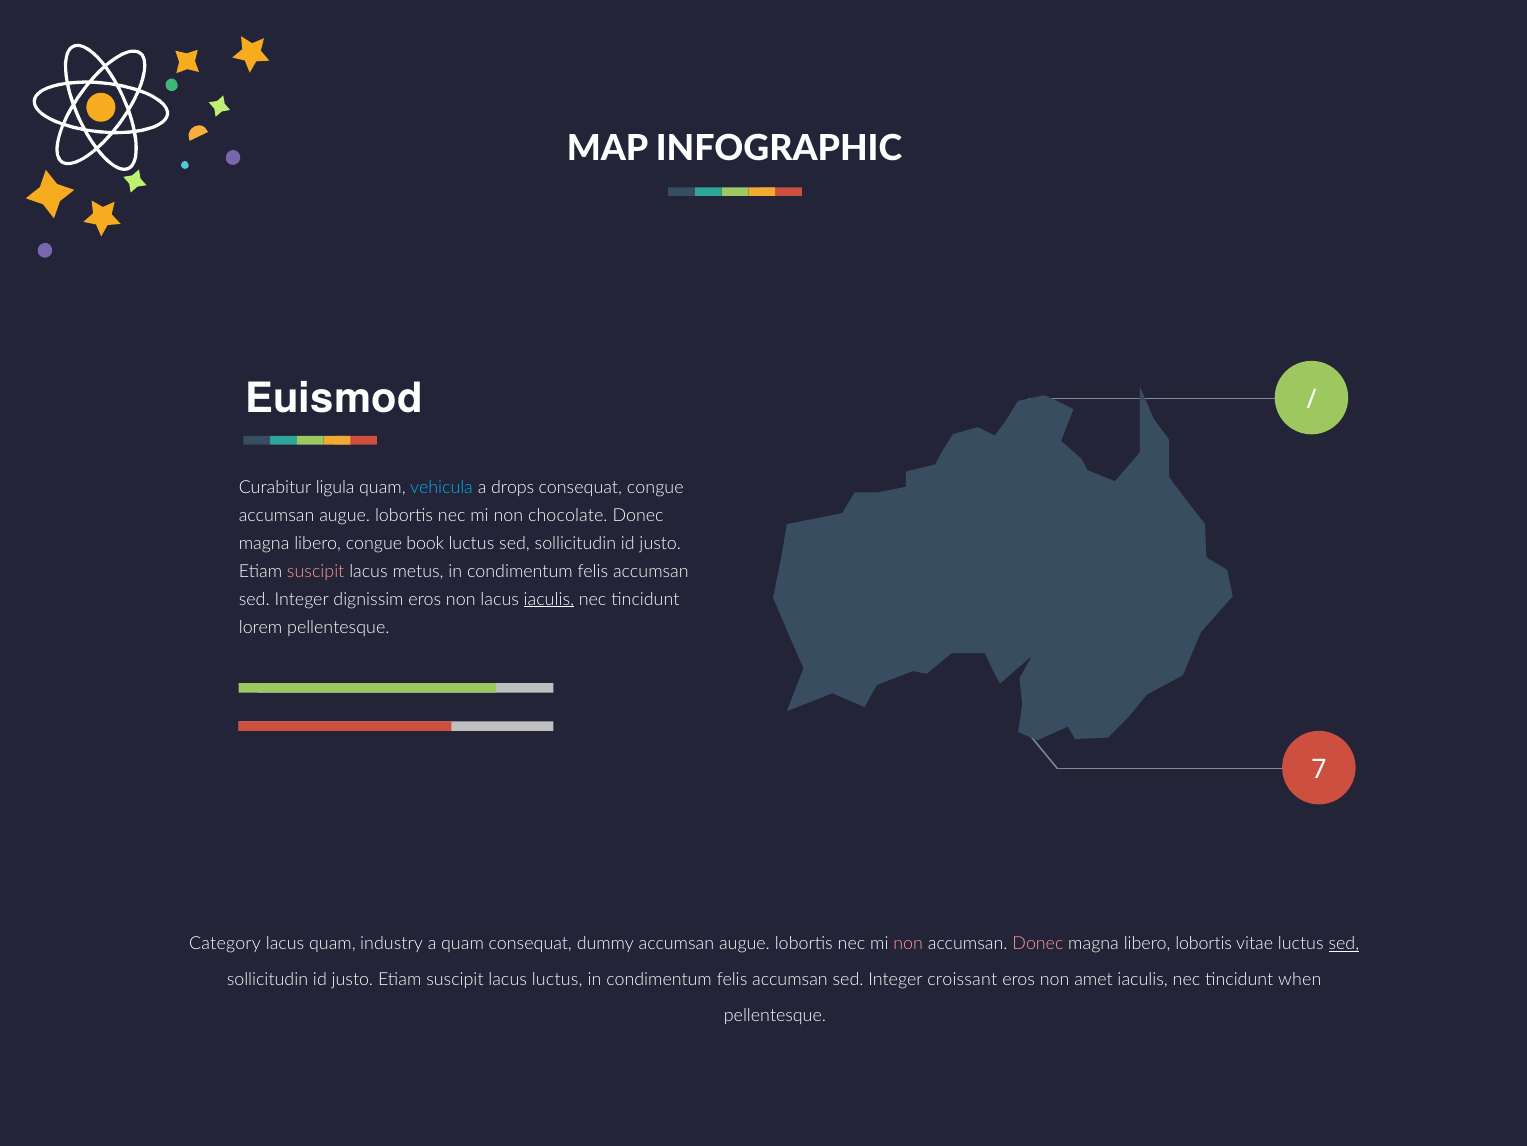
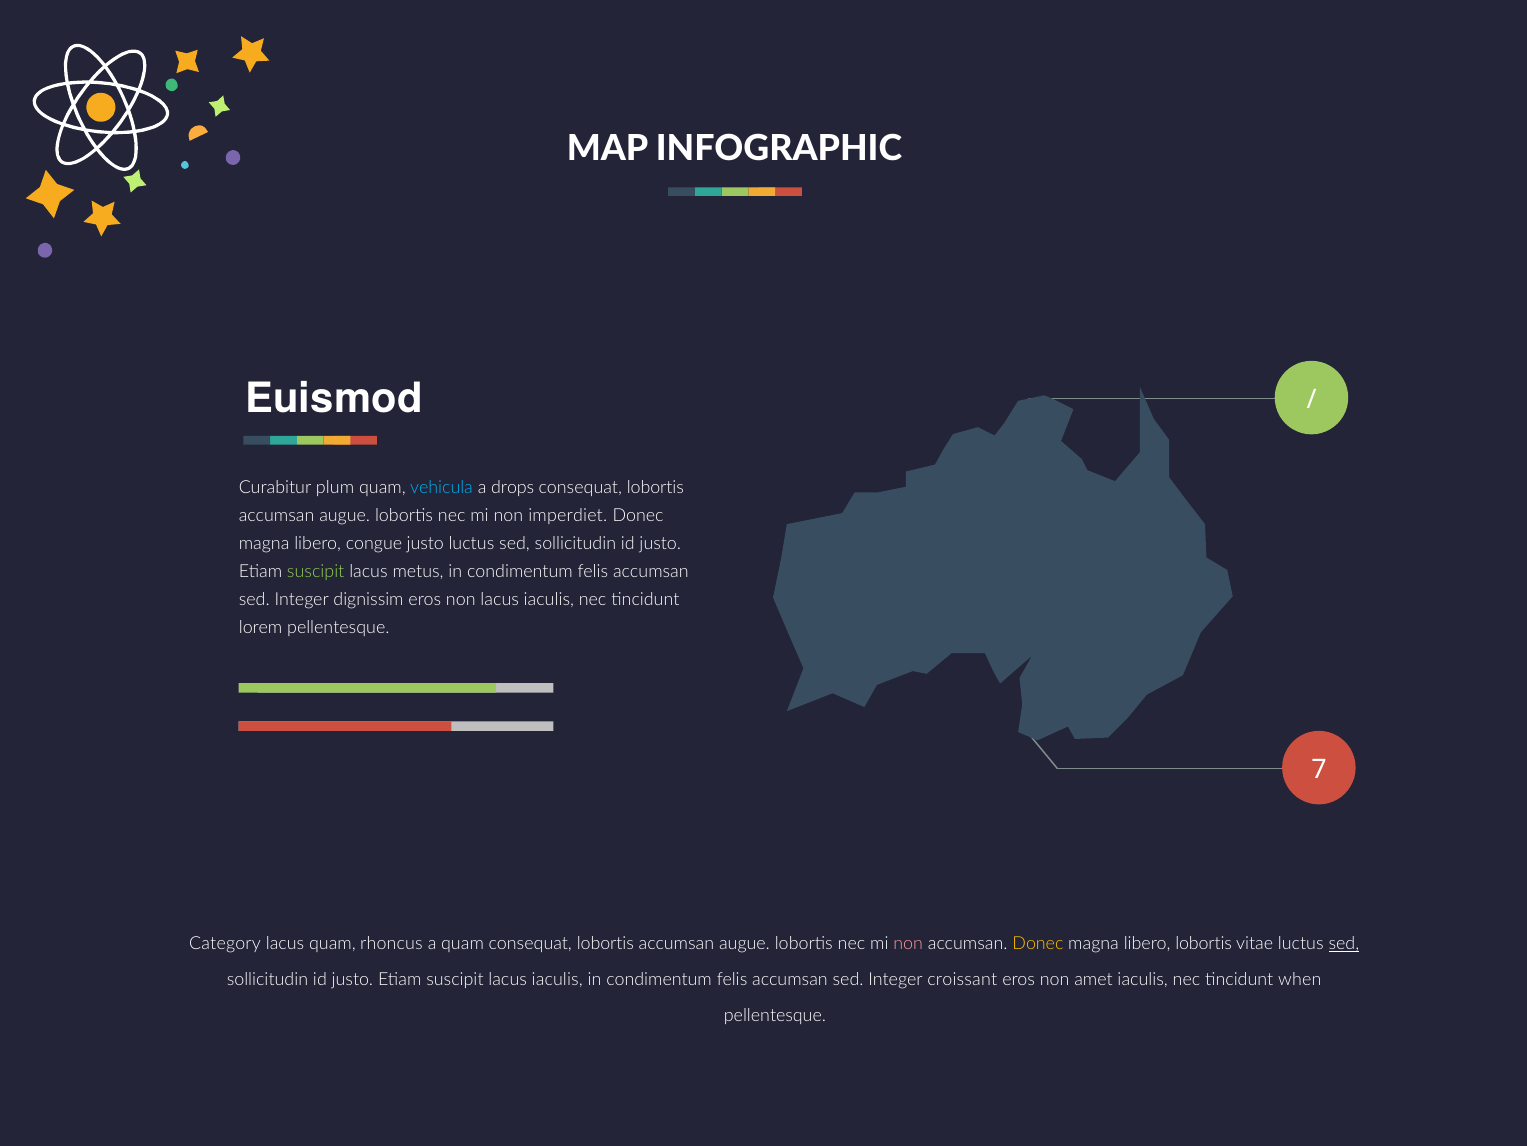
ligula: ligula -> plum
congue at (655, 487): congue -> lobortis
chocolate: chocolate -> imperdiet
congue book: book -> justo
suscipit at (316, 571) colour: pink -> light green
iaculis at (549, 599) underline: present -> none
industry: industry -> rhoncus
quam consequat dummy: dummy -> lobortis
Donec at (1038, 943) colour: pink -> yellow
suscipit lacus luctus: luctus -> iaculis
